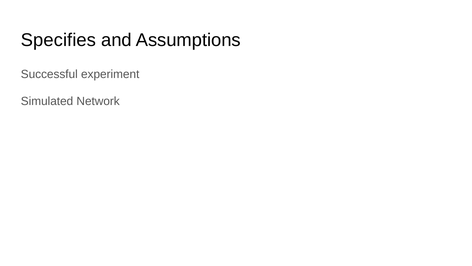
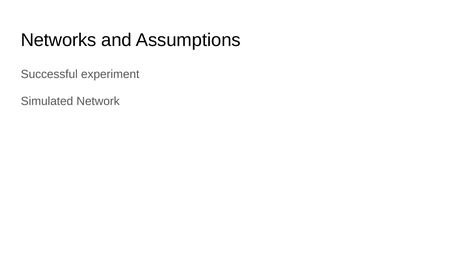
Specifies: Specifies -> Networks
